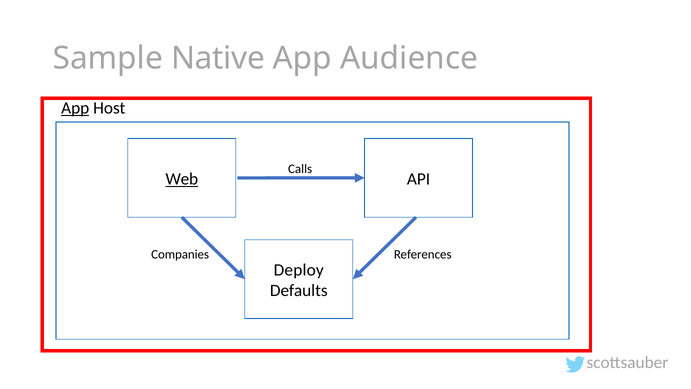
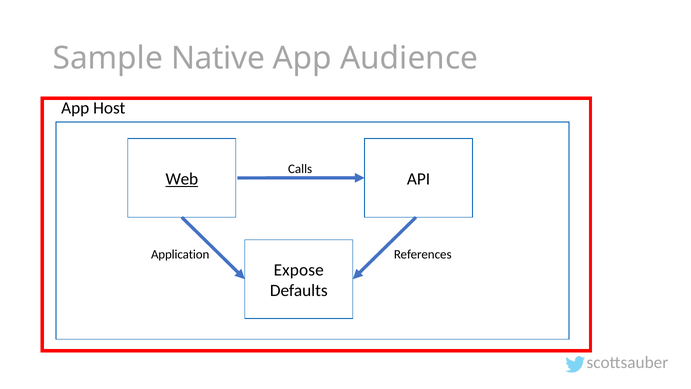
App at (75, 108) underline: present -> none
Companies: Companies -> Application
Deploy: Deploy -> Expose
